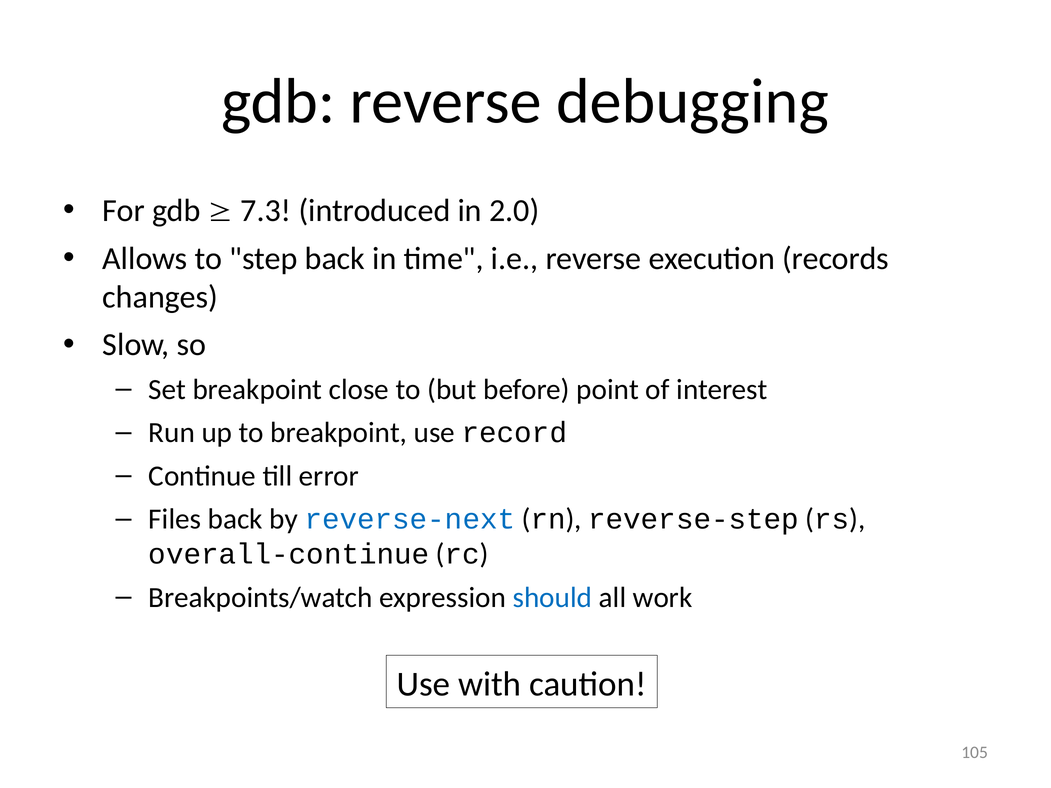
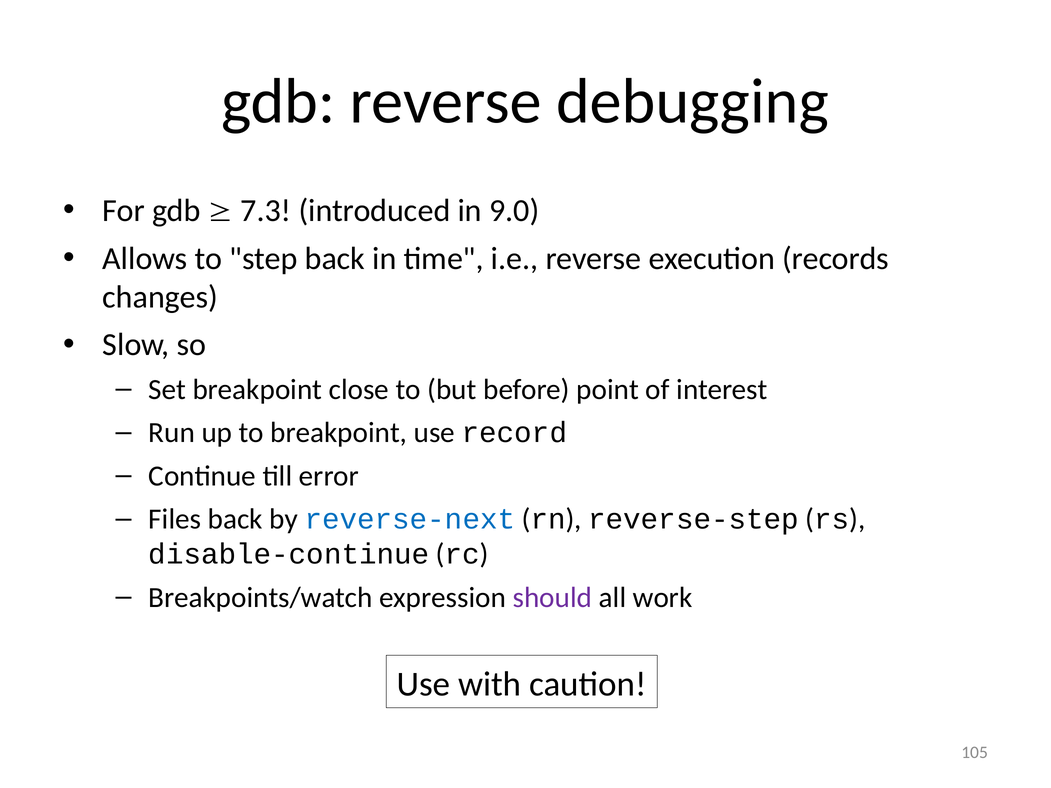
2.0: 2.0 -> 9.0
overall-continue: overall-continue -> disable-continue
should colour: blue -> purple
